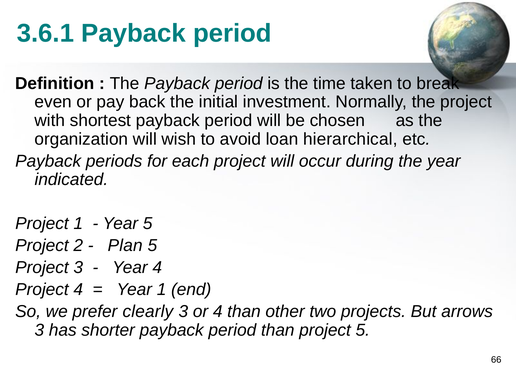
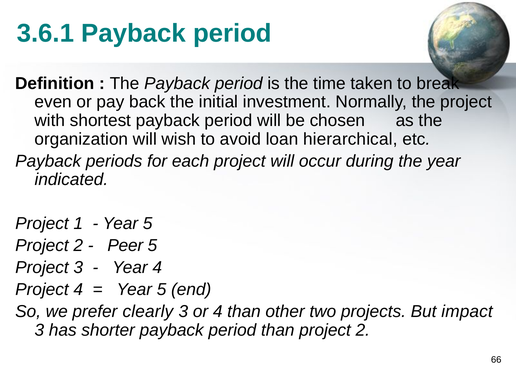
Plan: Plan -> Peer
1 at (162, 290): 1 -> 5
arrows: arrows -> impact
than project 5: 5 -> 2
